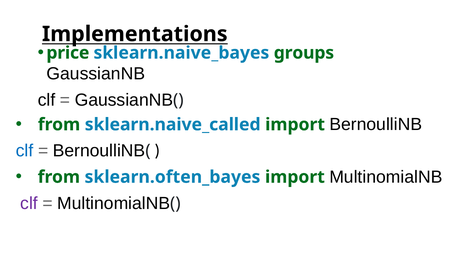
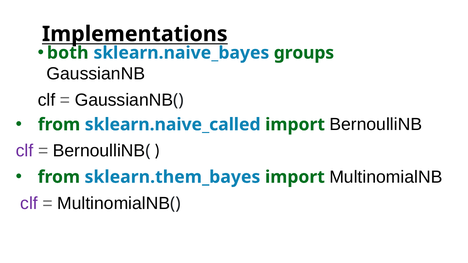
price: price -> both
clf at (25, 151) colour: blue -> purple
sklearn.often_bayes: sklearn.often_bayes -> sklearn.them_bayes
